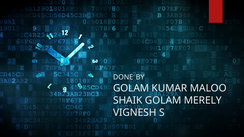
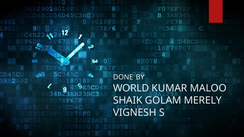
GOLAM at (131, 88): GOLAM -> WORLD
